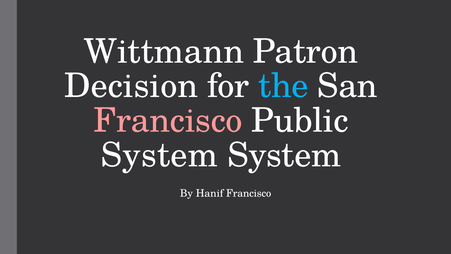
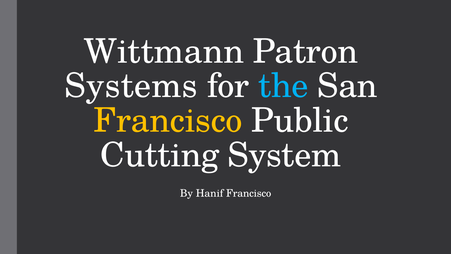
Decision: Decision -> Systems
Francisco at (168, 120) colour: pink -> yellow
System at (159, 155): System -> Cutting
